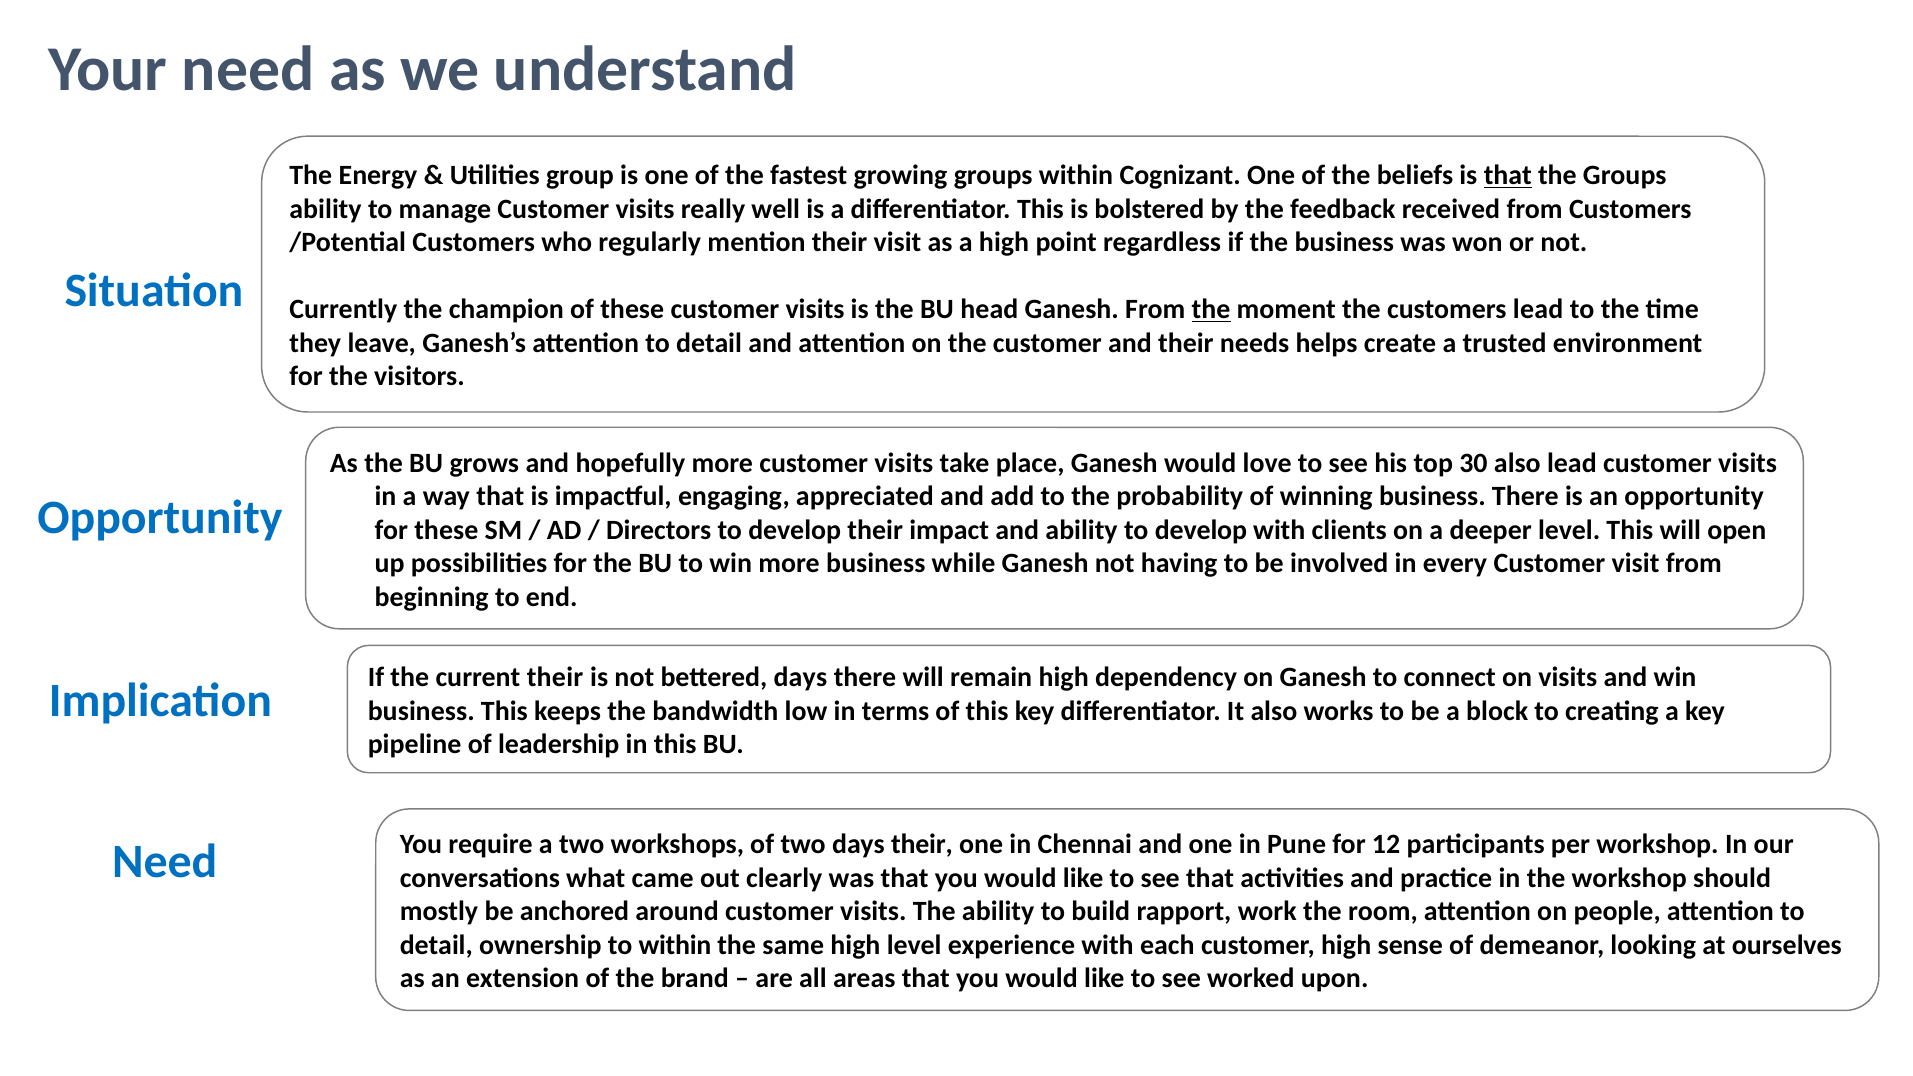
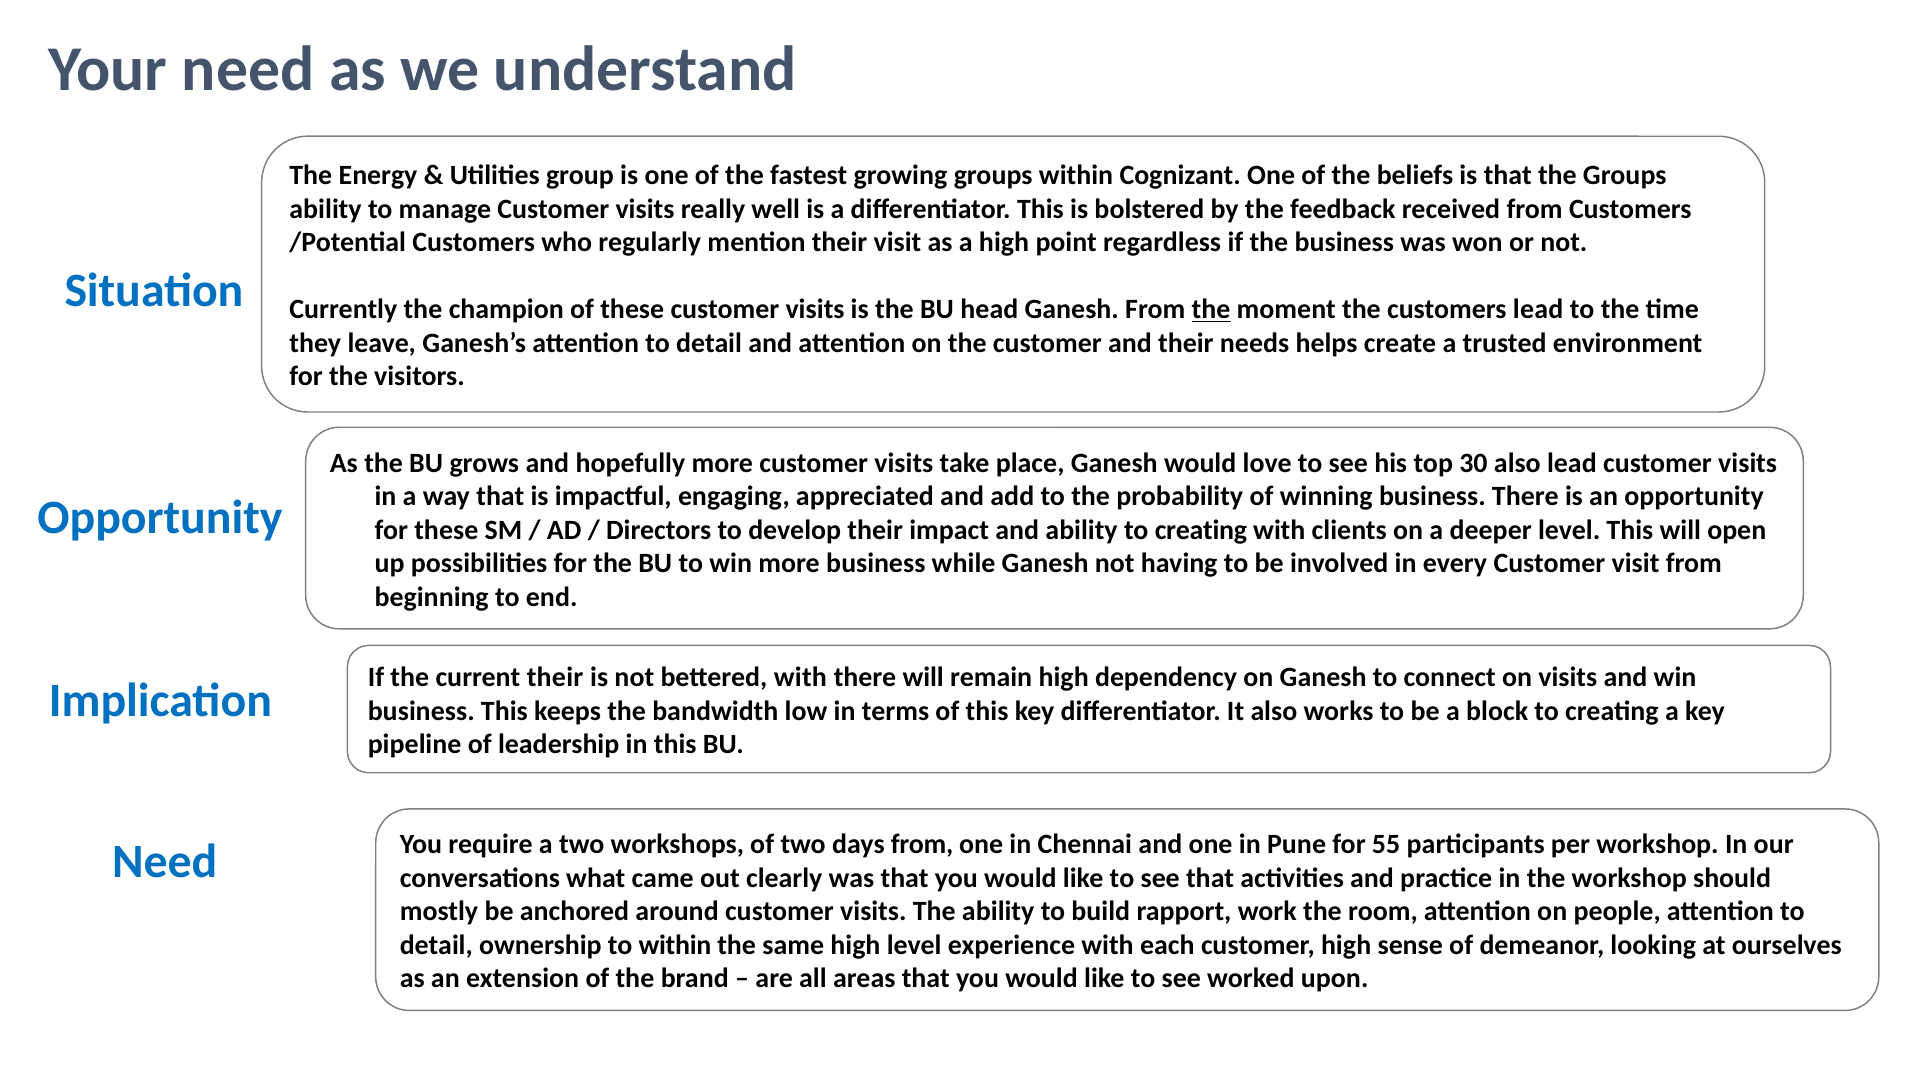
that at (1508, 176) underline: present -> none
ability to develop: develop -> creating
bettered days: days -> with
days their: their -> from
12: 12 -> 55
